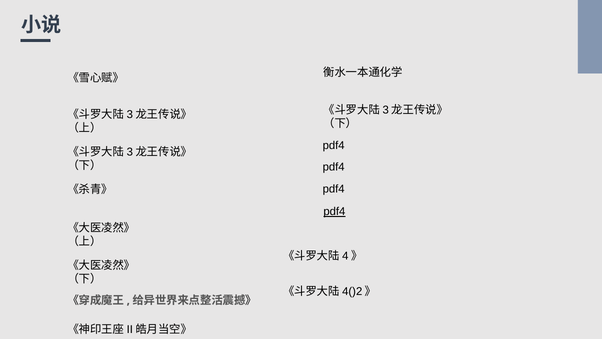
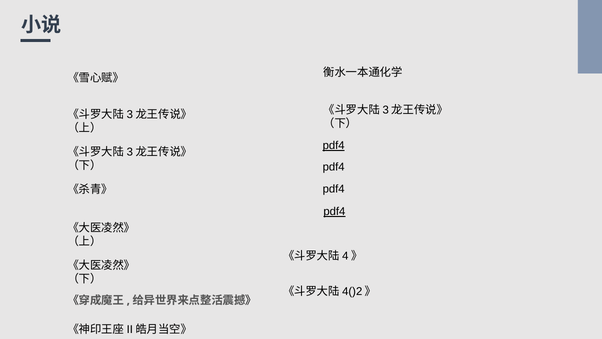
pdf4 at (334, 145) underline: none -> present
